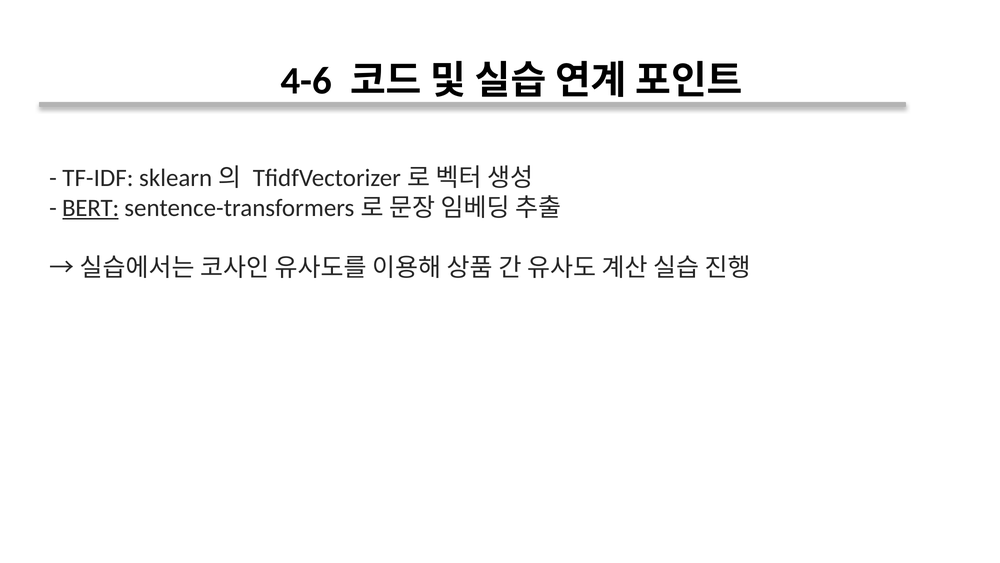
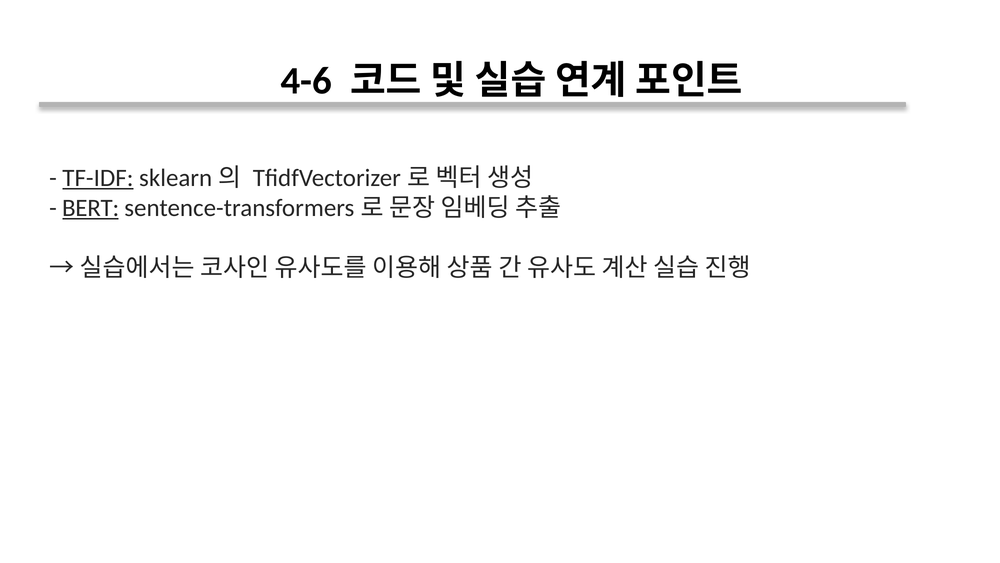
TF-IDF underline: none -> present
